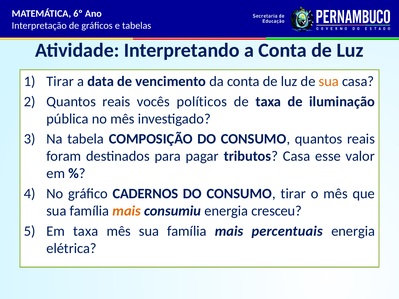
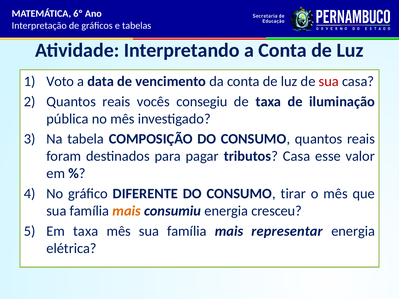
Tirar at (60, 81): Tirar -> Voto
sua at (329, 81) colour: orange -> red
políticos: políticos -> consegiu
CADERNOS: CADERNOS -> DIFERENTE
percentuais: percentuais -> representar
